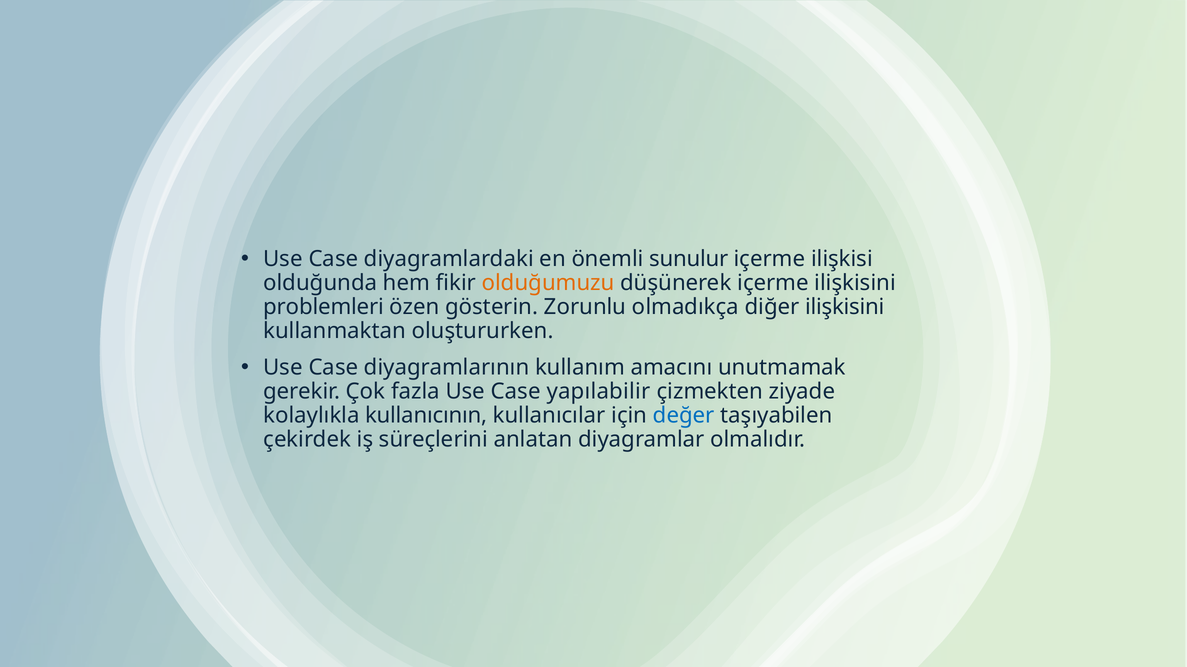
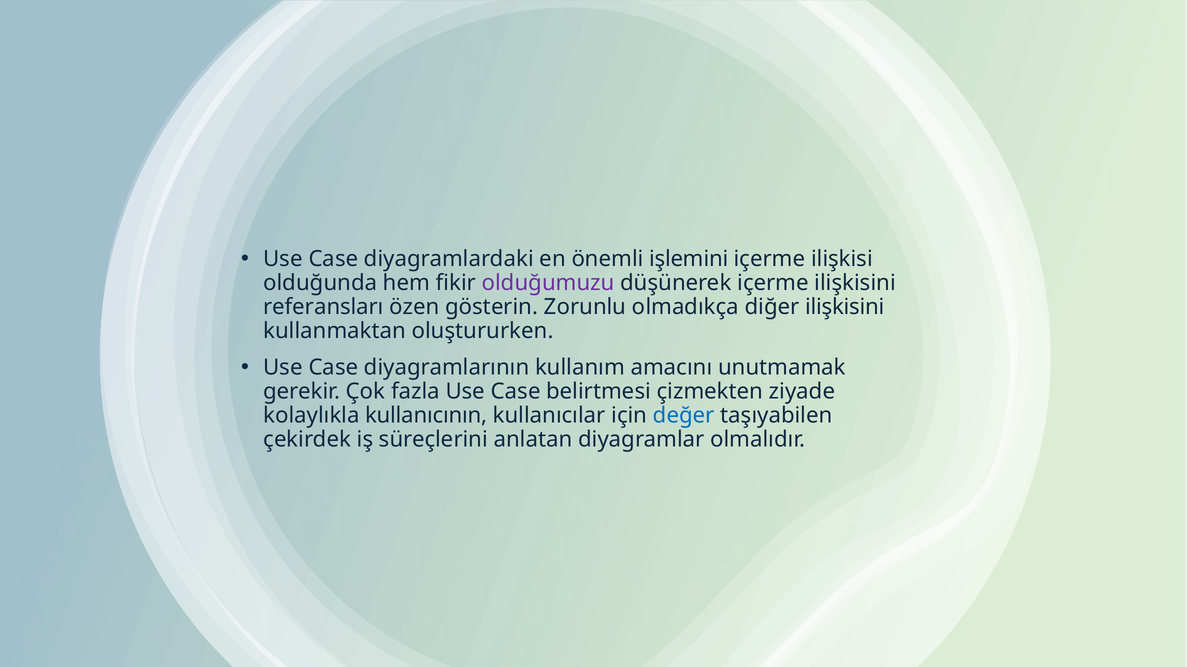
sunulur: sunulur -> işlemini
olduğumuzu colour: orange -> purple
problemleri: problemleri -> referansları
yapılabilir: yapılabilir -> belirtmesi
